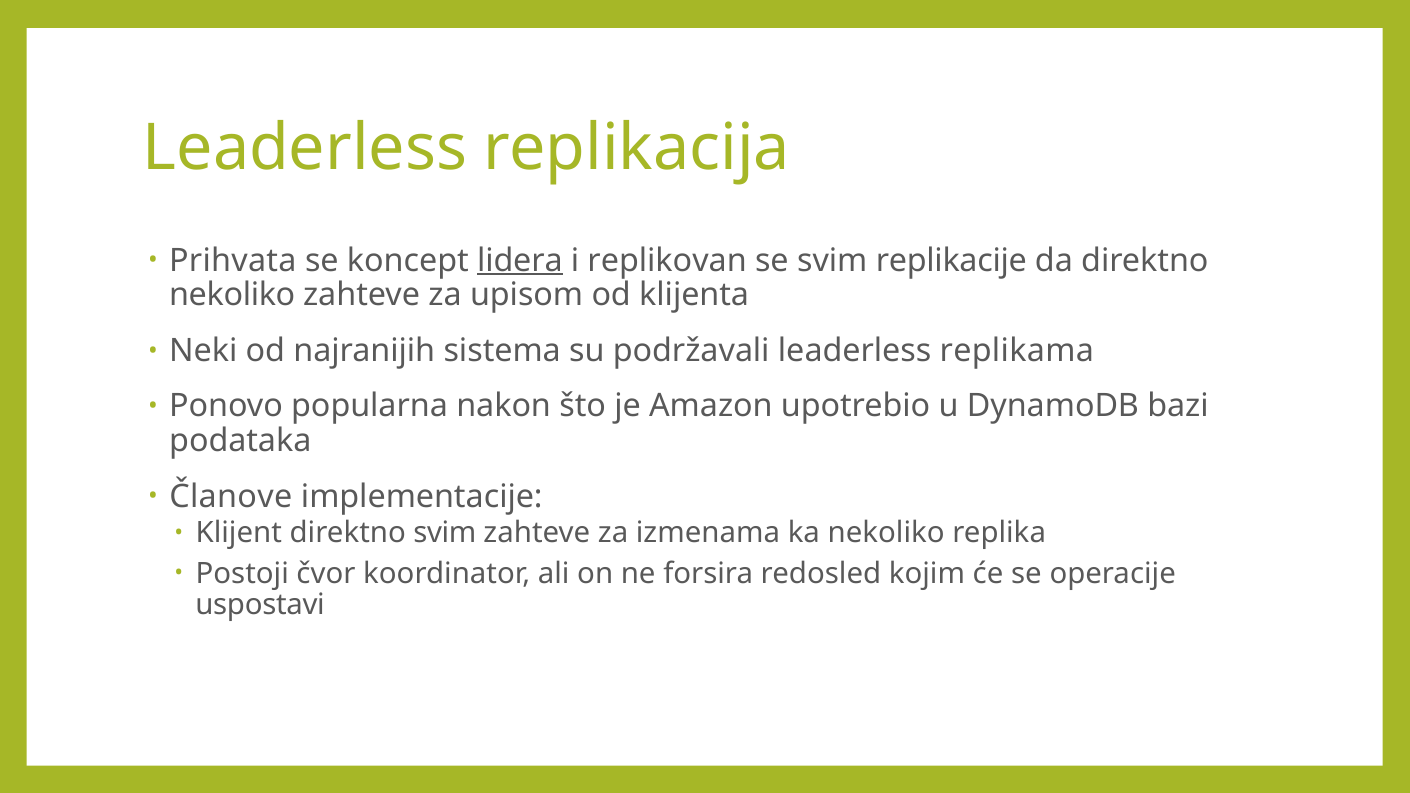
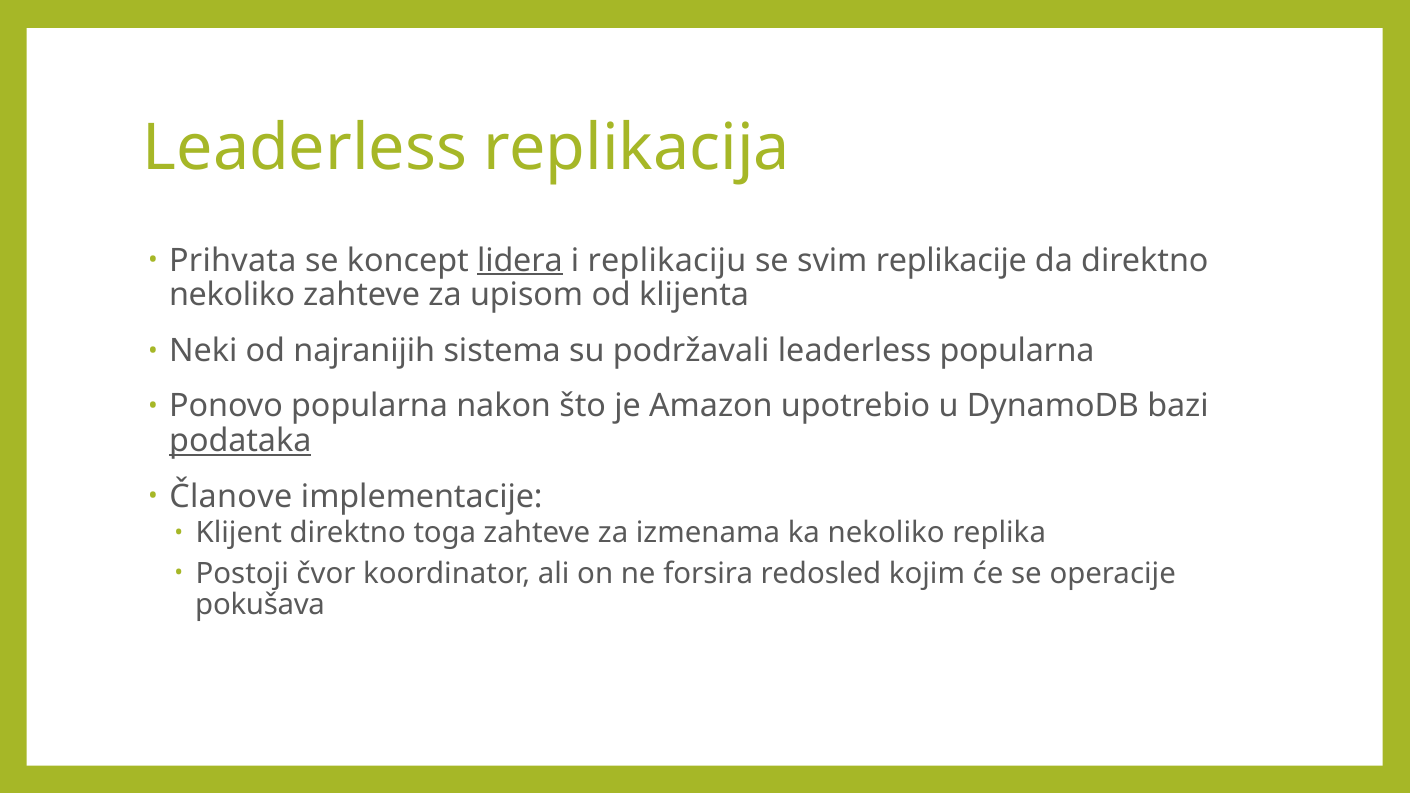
replikovan: replikovan -> replikaciju
leaderless replikama: replikama -> popularna
podataka underline: none -> present
direktno svim: svim -> toga
uspostavi: uspostavi -> pokušava
